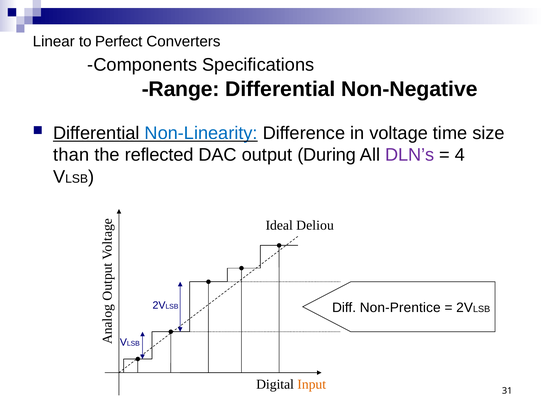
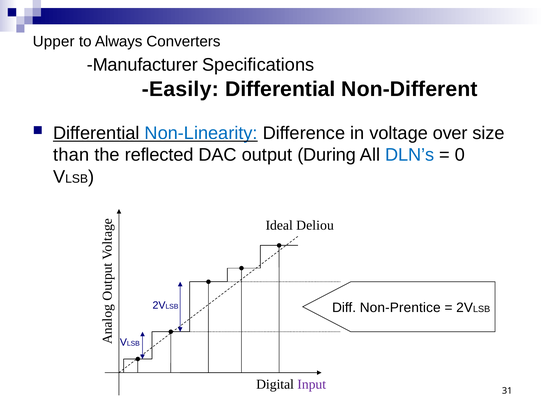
Linear: Linear -> Upper
Perfect: Perfect -> Always
Components: Components -> Manufacturer
Range: Range -> Easily
Non-Negative: Non-Negative -> Non-Different
time: time -> over
DLN’s colour: purple -> blue
4: 4 -> 0
Input colour: orange -> purple
